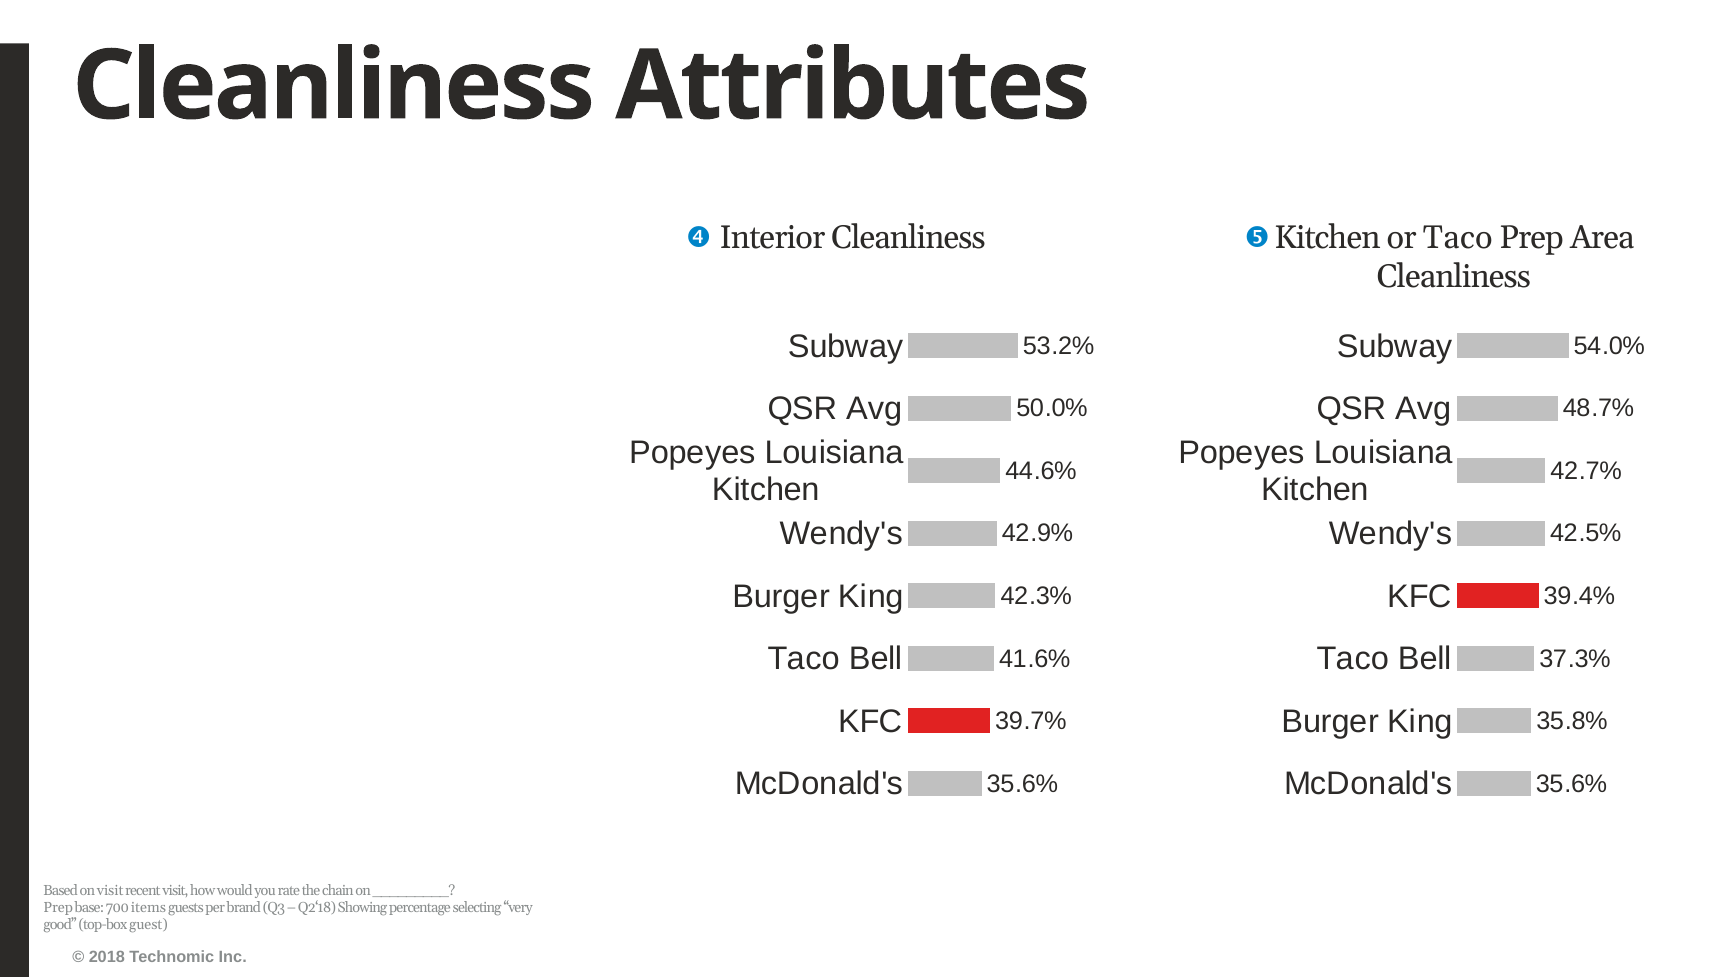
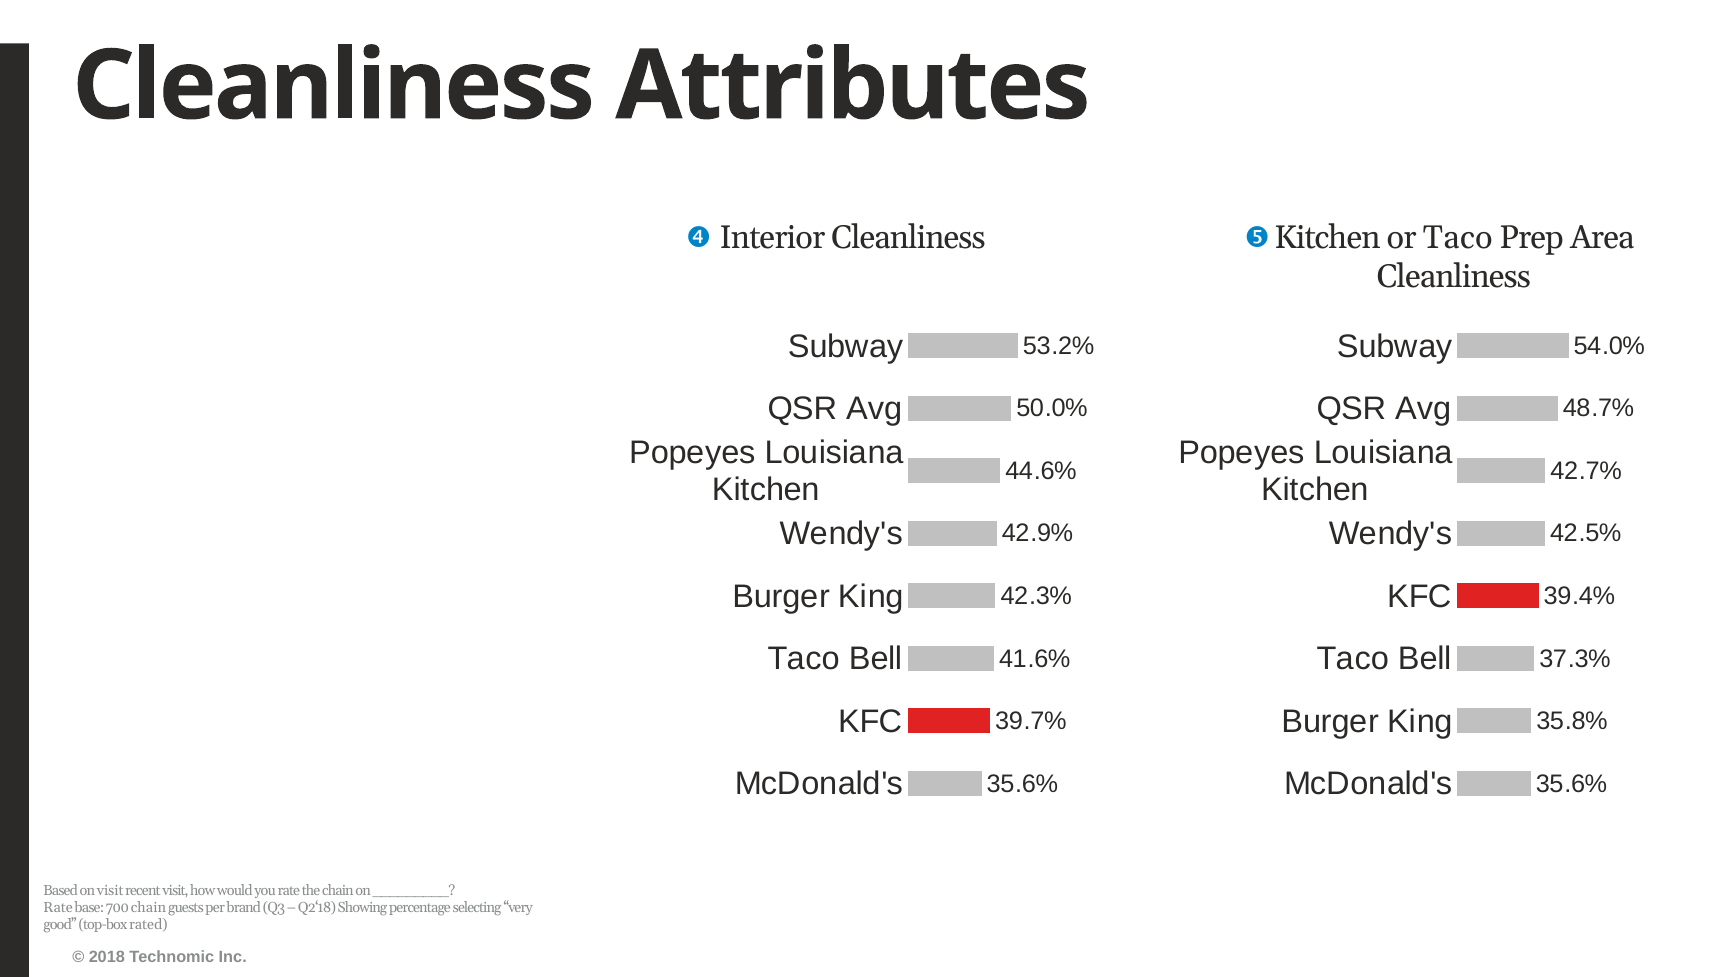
Prep at (58, 907): Prep -> Rate
700 items: items -> chain
guest: guest -> rated
